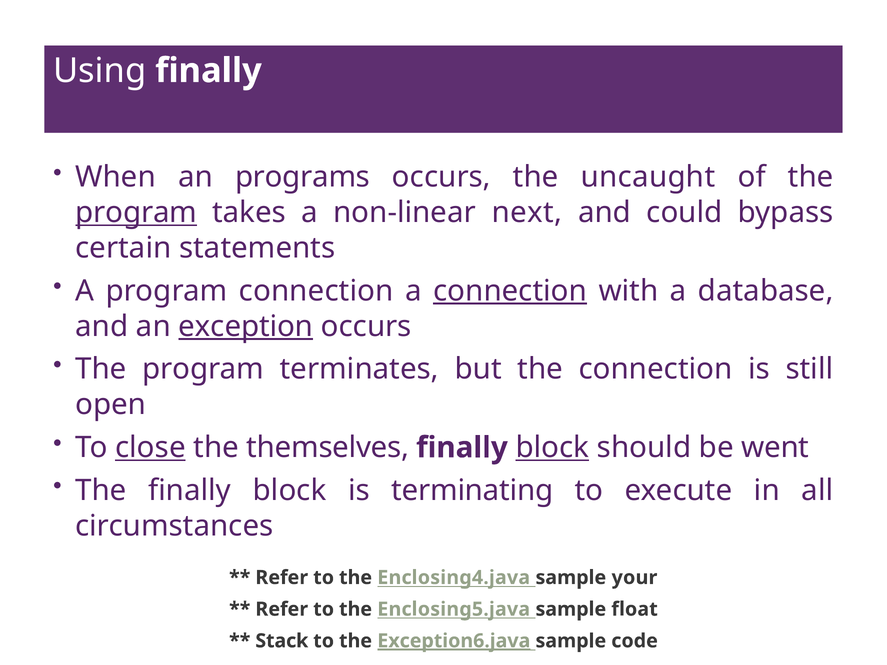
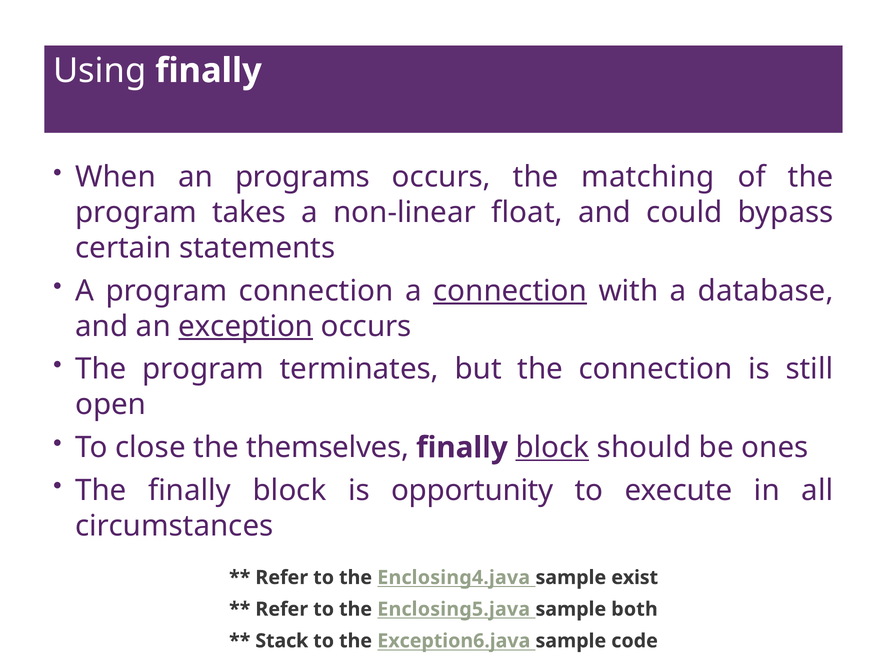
uncaught: uncaught -> matching
program at (136, 213) underline: present -> none
next: next -> float
close underline: present -> none
went: went -> ones
terminating: terminating -> opportunity
your: your -> exist
float: float -> both
Exception6.java underline: present -> none
